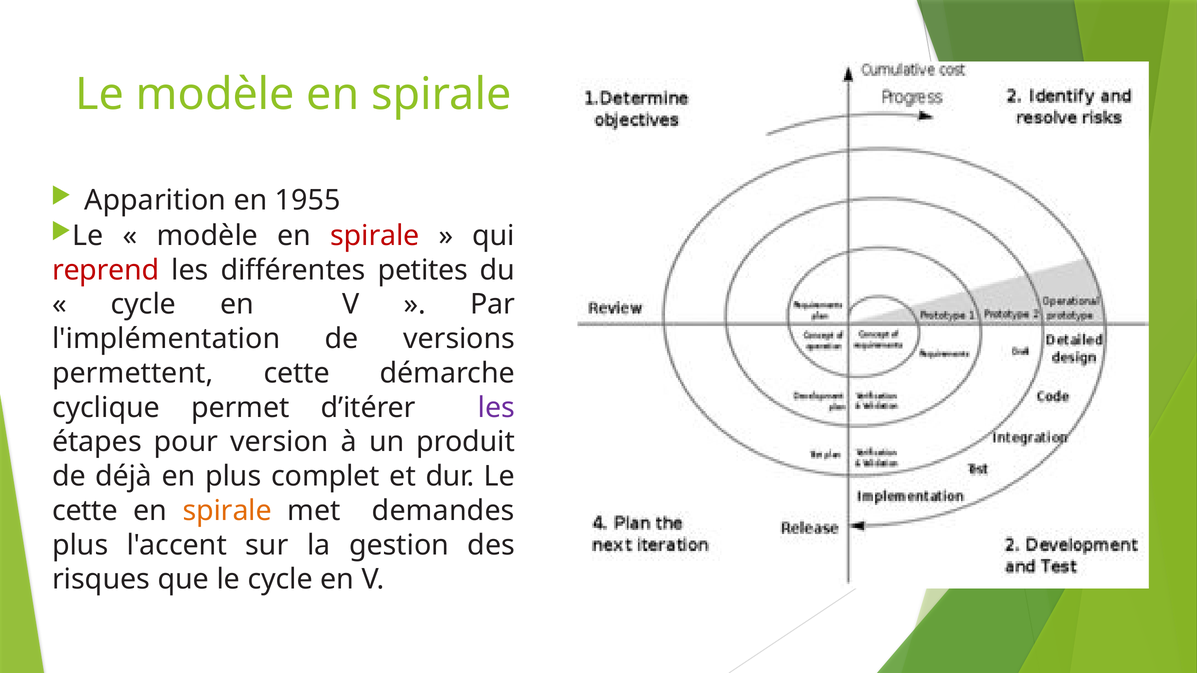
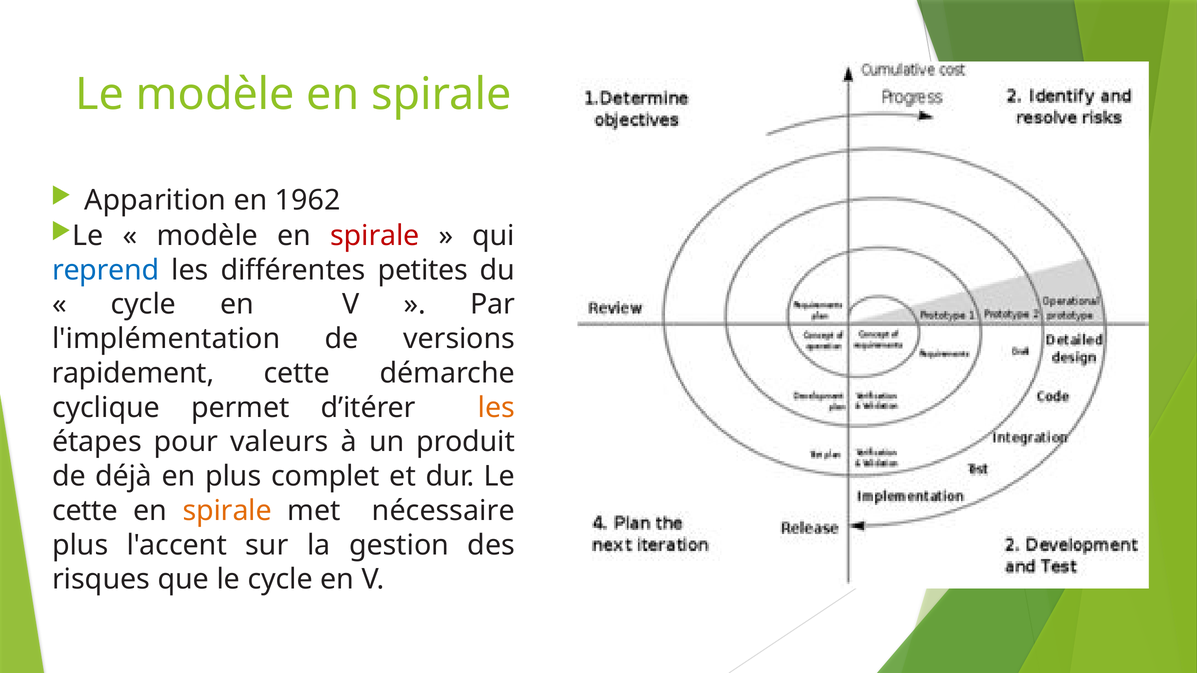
1955: 1955 -> 1962
reprend colour: red -> blue
permettent: permettent -> rapidement
les at (496, 408) colour: purple -> orange
version: version -> valeurs
demandes: demandes -> nécessaire
